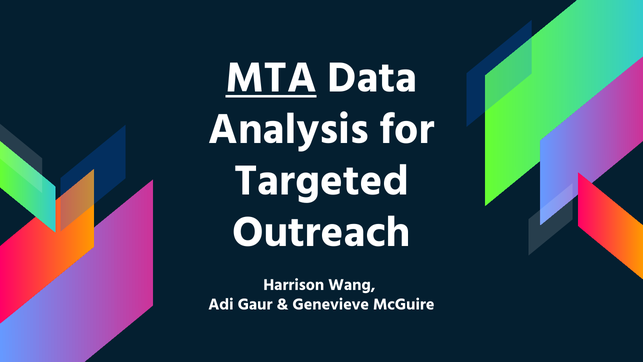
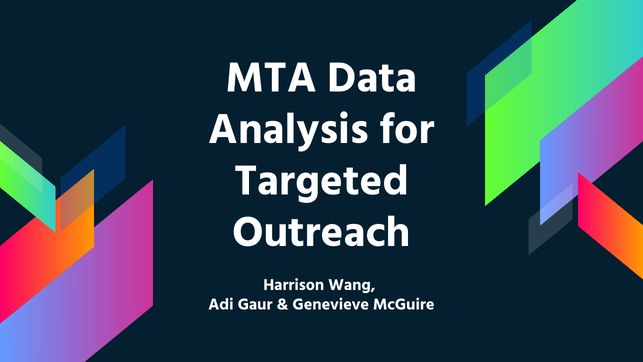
MTA underline: present -> none
